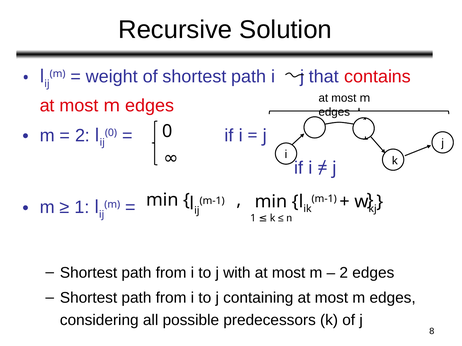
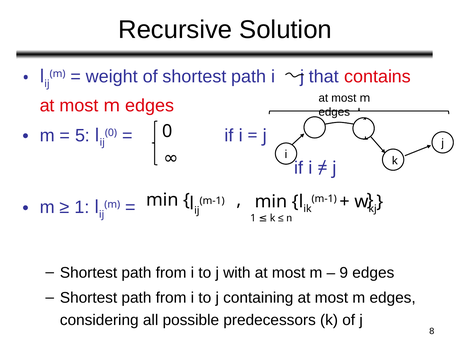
2 at (82, 136): 2 -> 5
2 at (344, 273): 2 -> 9
